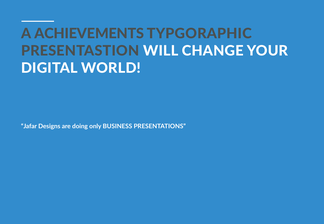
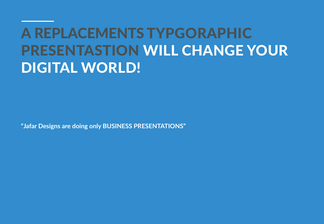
ACHIEVEMENTS: ACHIEVEMENTS -> REPLACEMENTS
